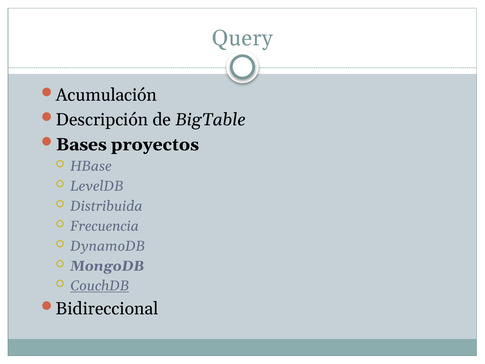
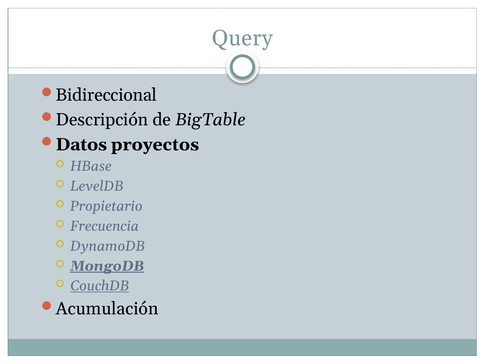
Acumulación: Acumulación -> Bidireccional
Bases: Bases -> Datos
Distribuida: Distribuida -> Propietario
MongoDB underline: none -> present
Bidireccional: Bidireccional -> Acumulación
